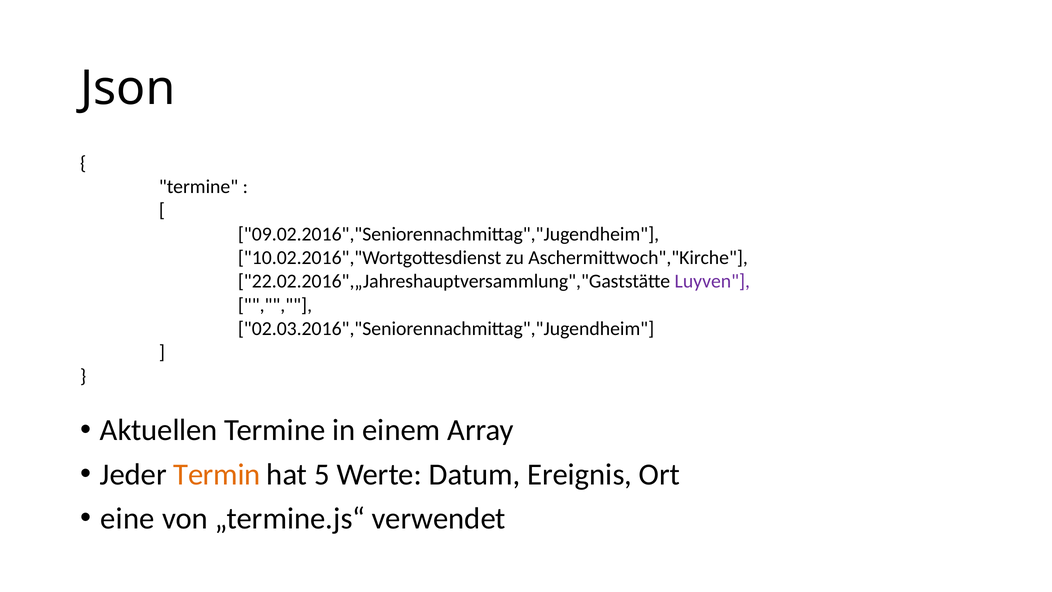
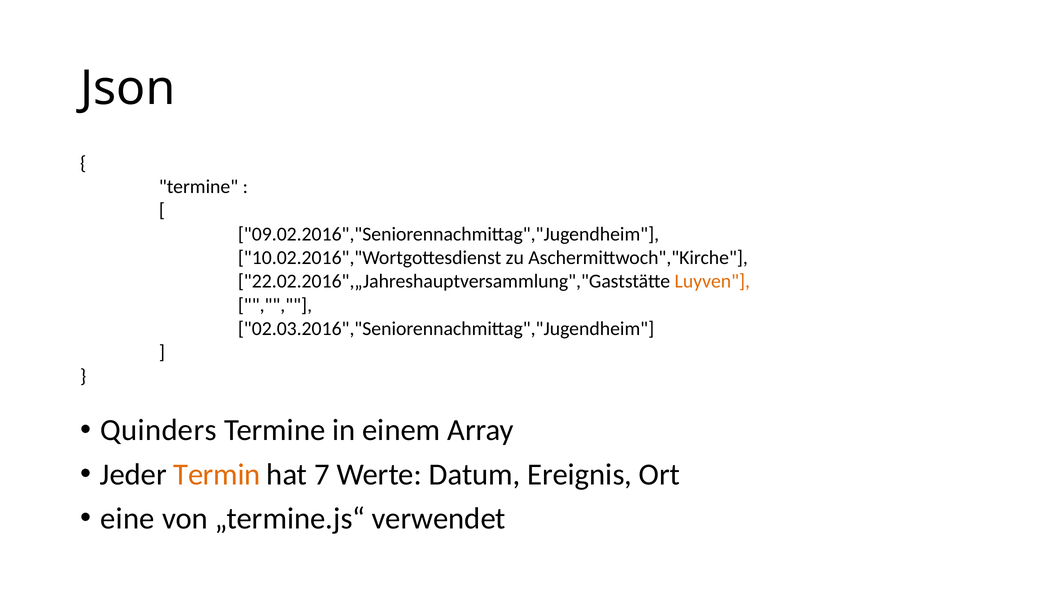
Luyven colour: purple -> orange
Aktuellen: Aktuellen -> Quinders
5: 5 -> 7
